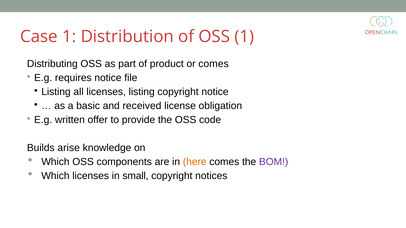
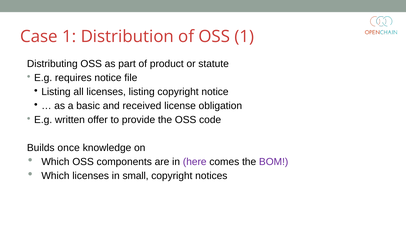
or comes: comes -> statute
arise: arise -> once
here colour: orange -> purple
